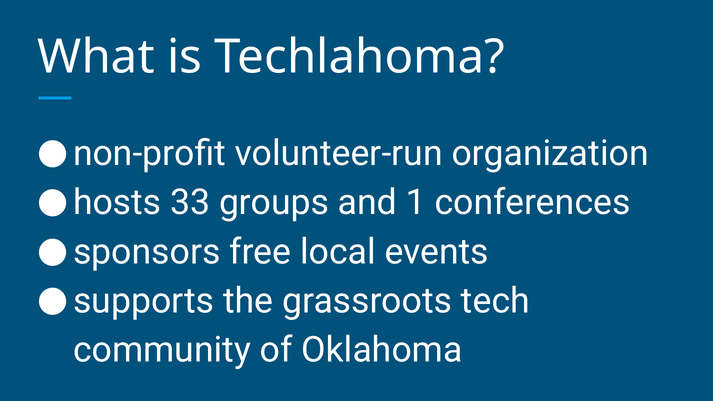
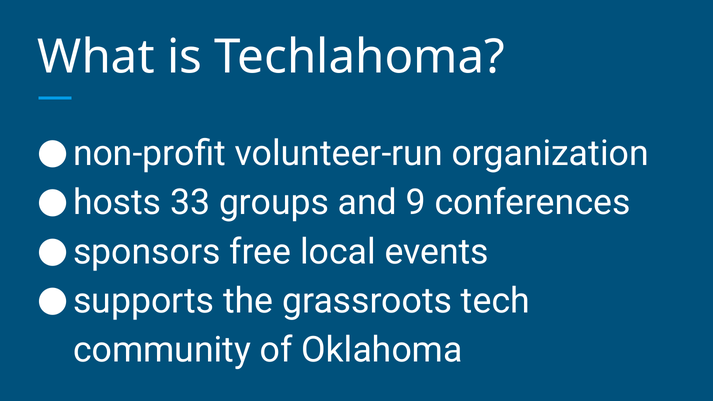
1: 1 -> 9
